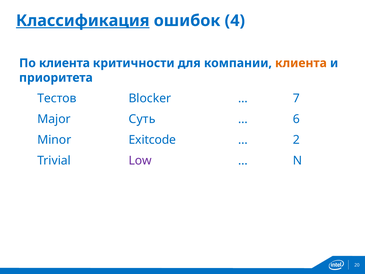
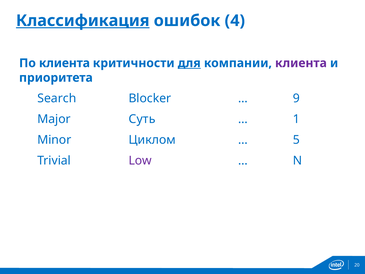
для underline: none -> present
клиента at (301, 63) colour: orange -> purple
Тестов: Тестов -> Search
7: 7 -> 9
6: 6 -> 1
Exitcode: Exitcode -> Циклом
2: 2 -> 5
